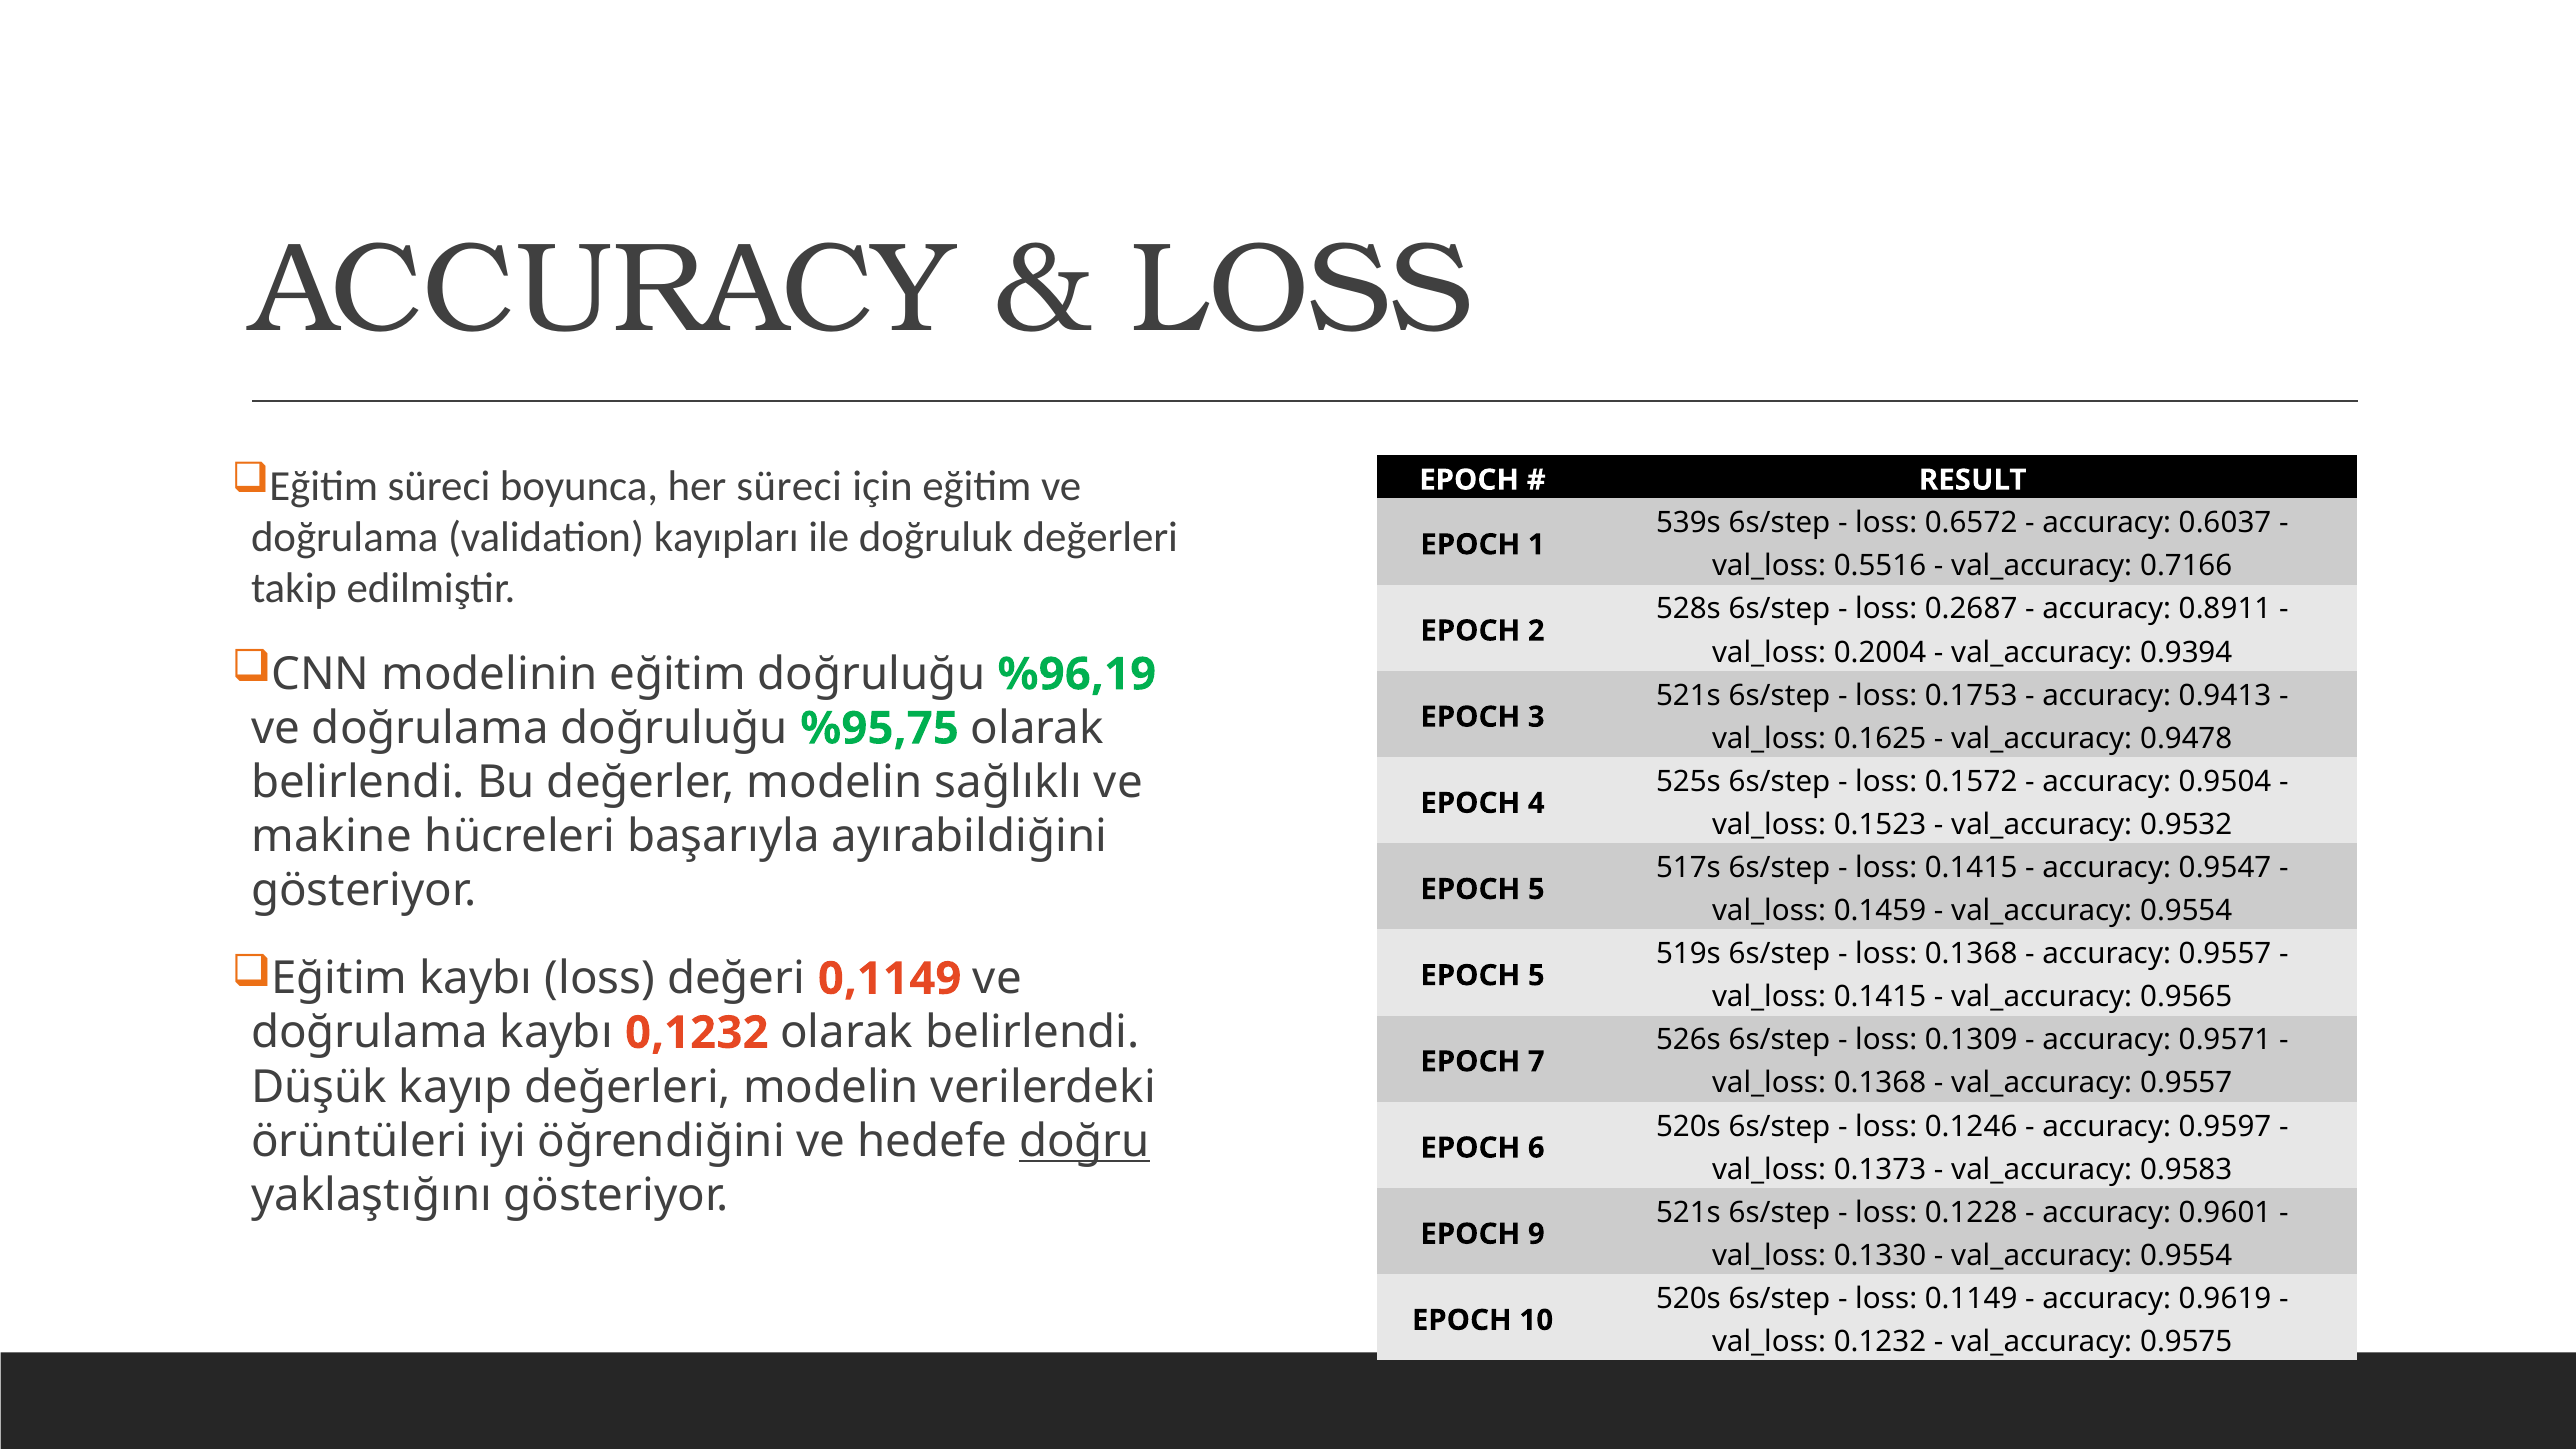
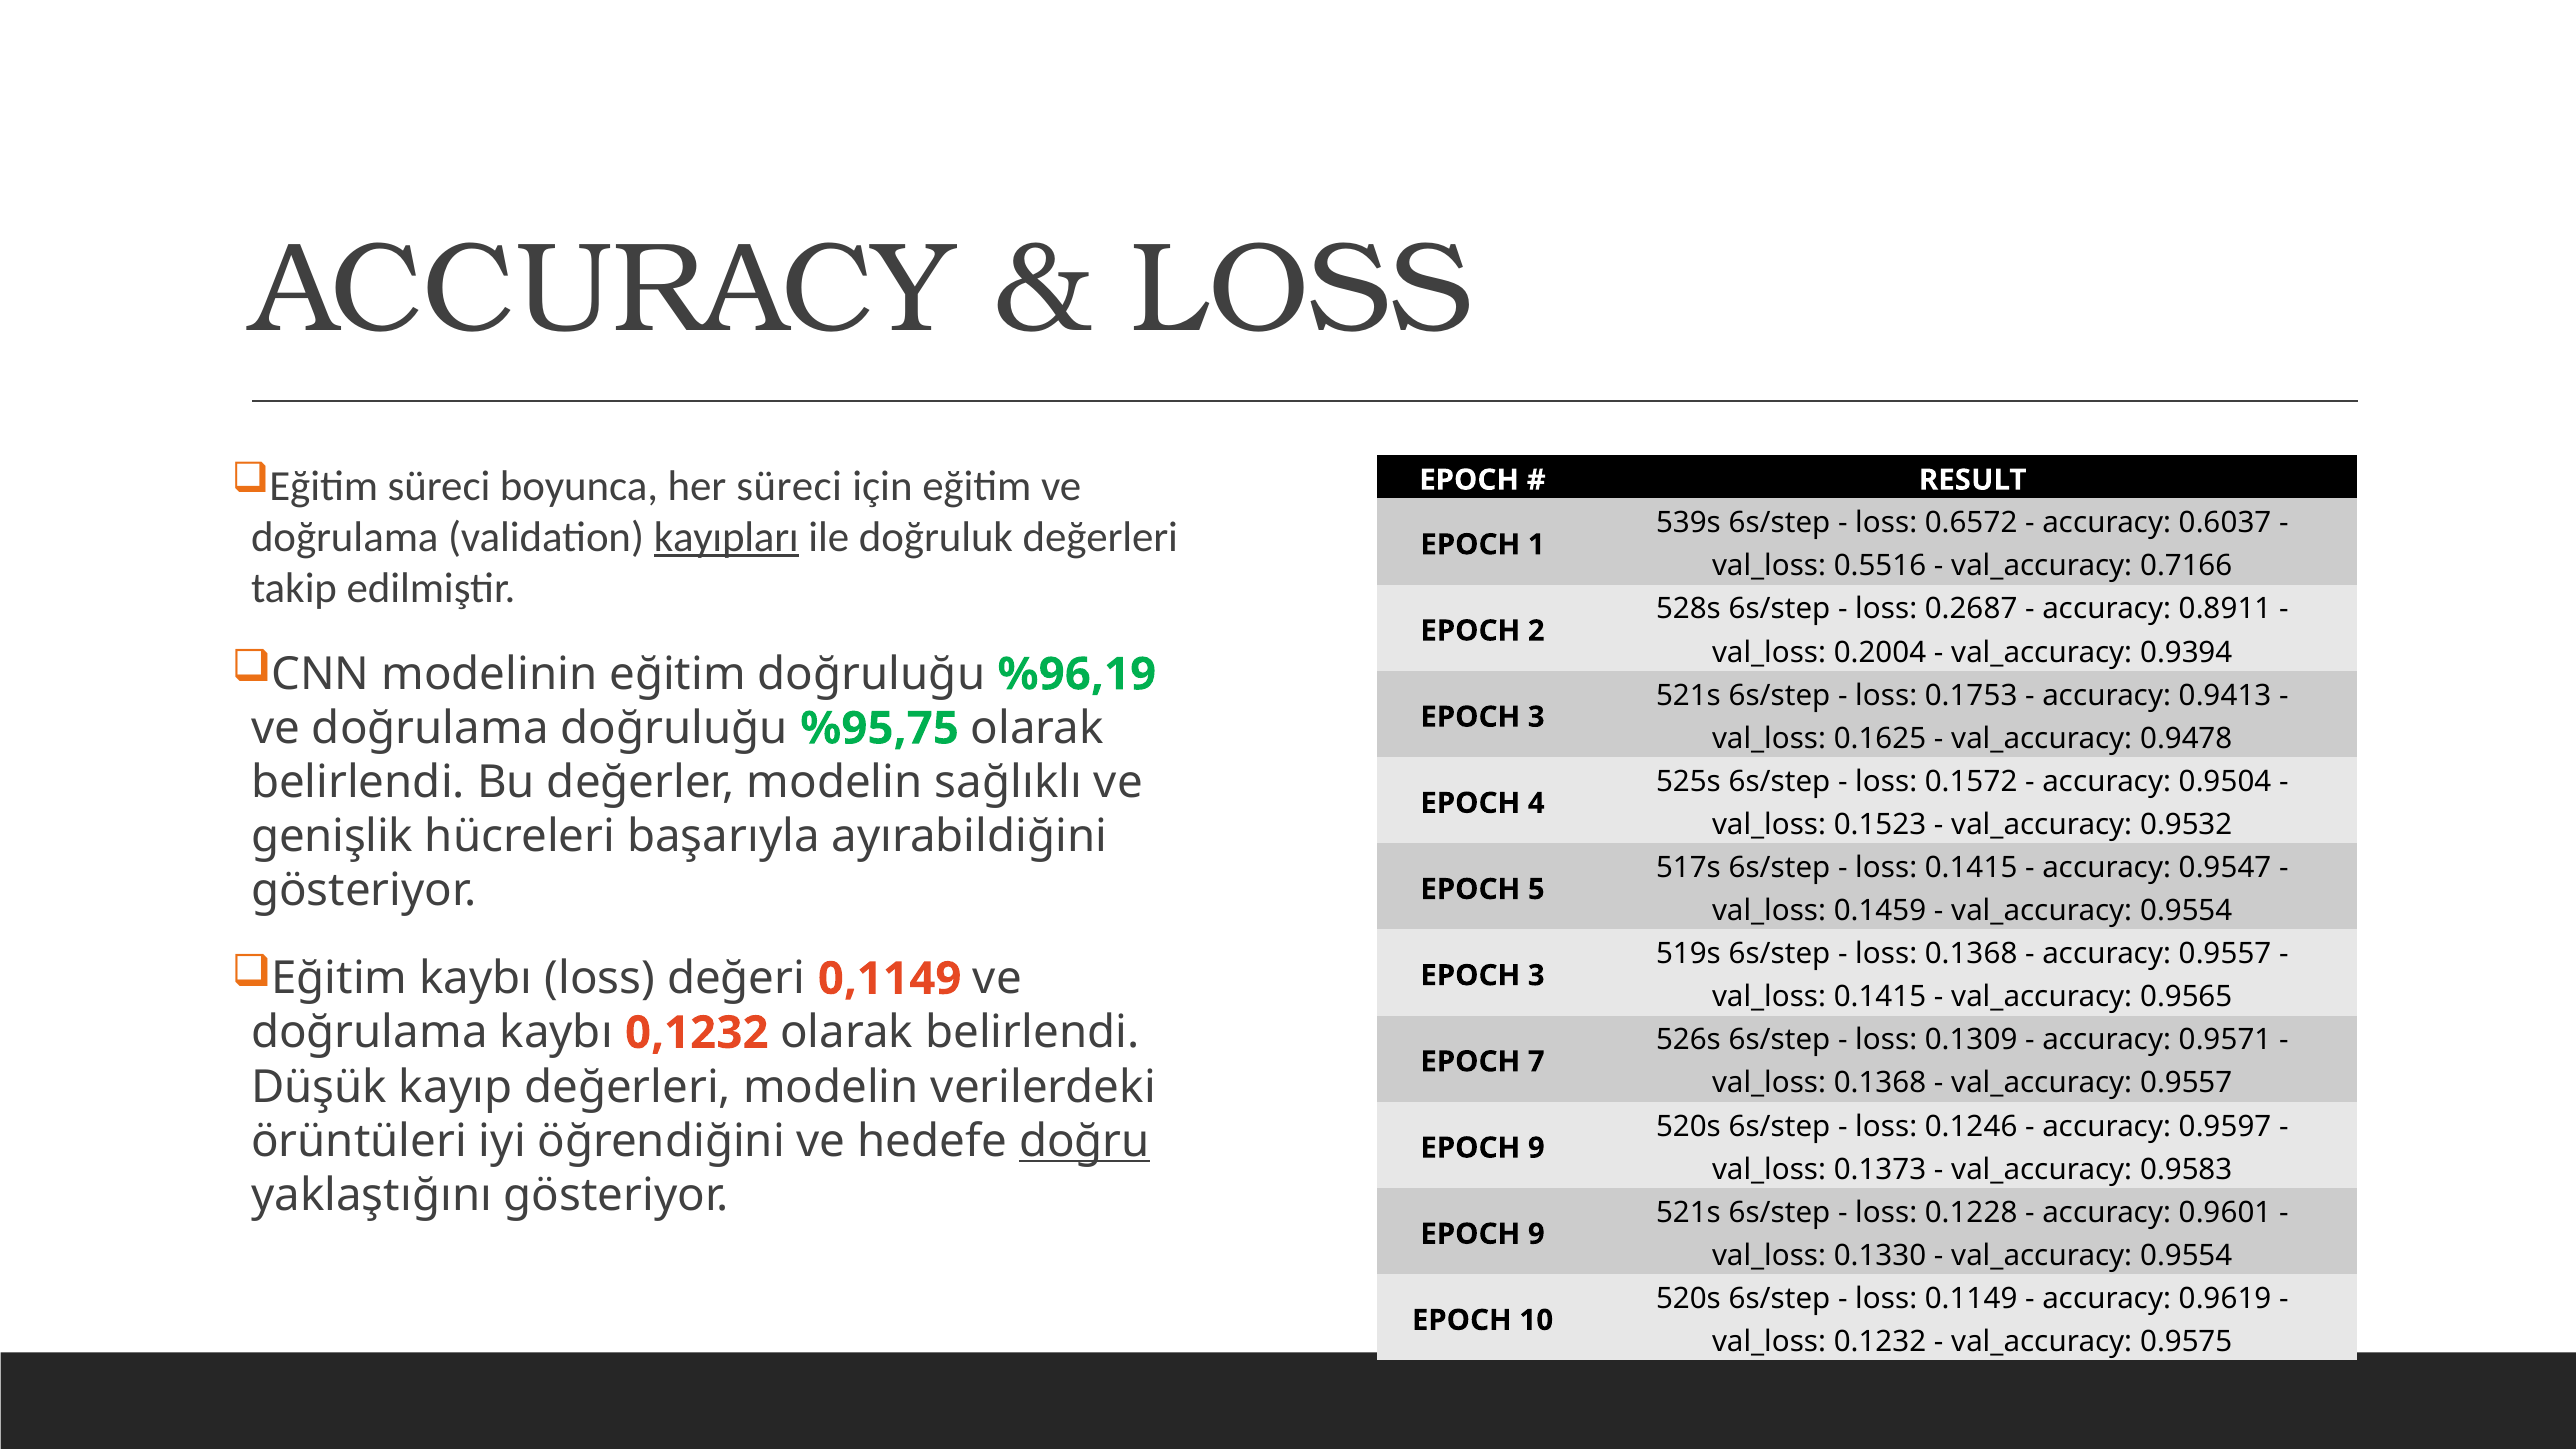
kayıpları underline: none -> present
makine: makine -> genişlik
5 at (1536, 975): 5 -> 3
6 at (1536, 1148): 6 -> 9
